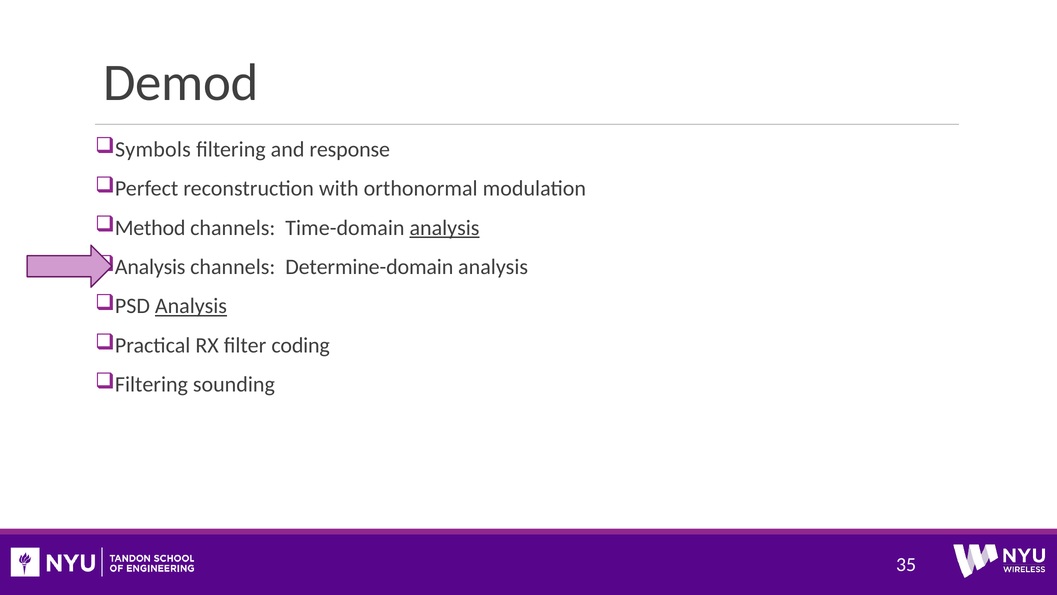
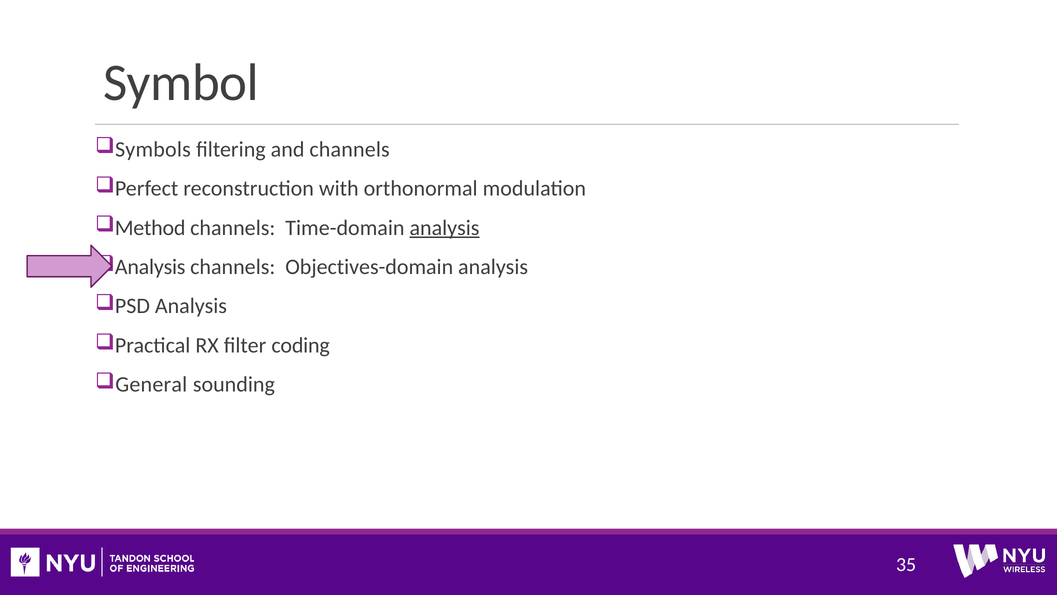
Demod: Demod -> Symbol
and response: response -> channels
Determine-domain: Determine-domain -> Objectives-domain
Analysis at (191, 306) underline: present -> none
Filtering at (151, 384): Filtering -> General
